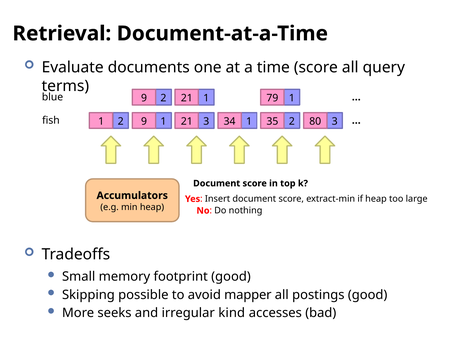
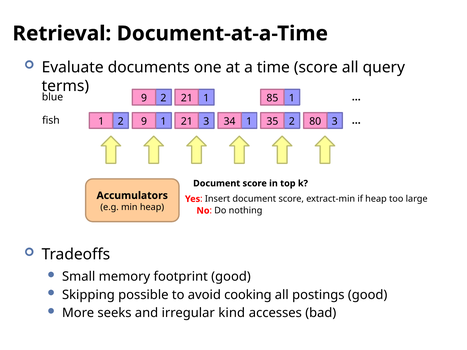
79: 79 -> 85
mapper: mapper -> cooking
